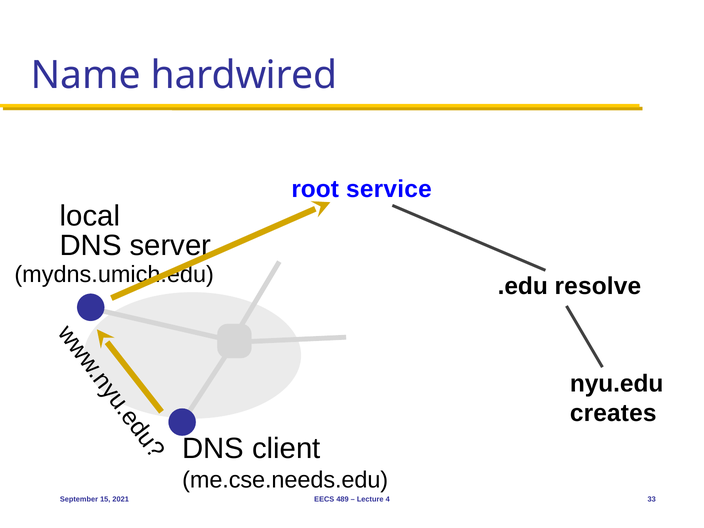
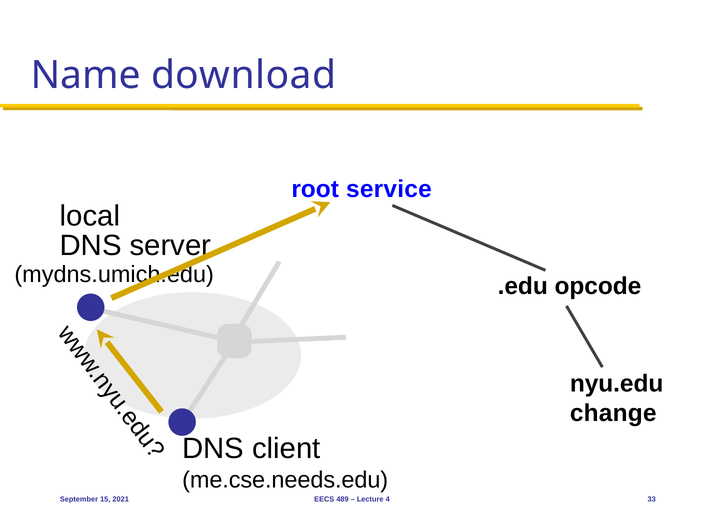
hardwired: hardwired -> download
resolve: resolve -> opcode
creates: creates -> change
